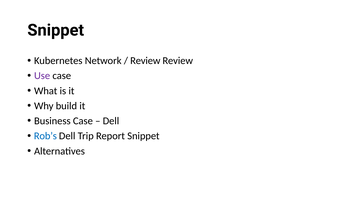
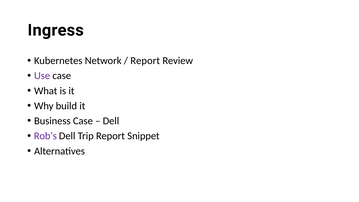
Snippet at (56, 30): Snippet -> Ingress
Review at (145, 61): Review -> Report
Rob’s colour: blue -> purple
